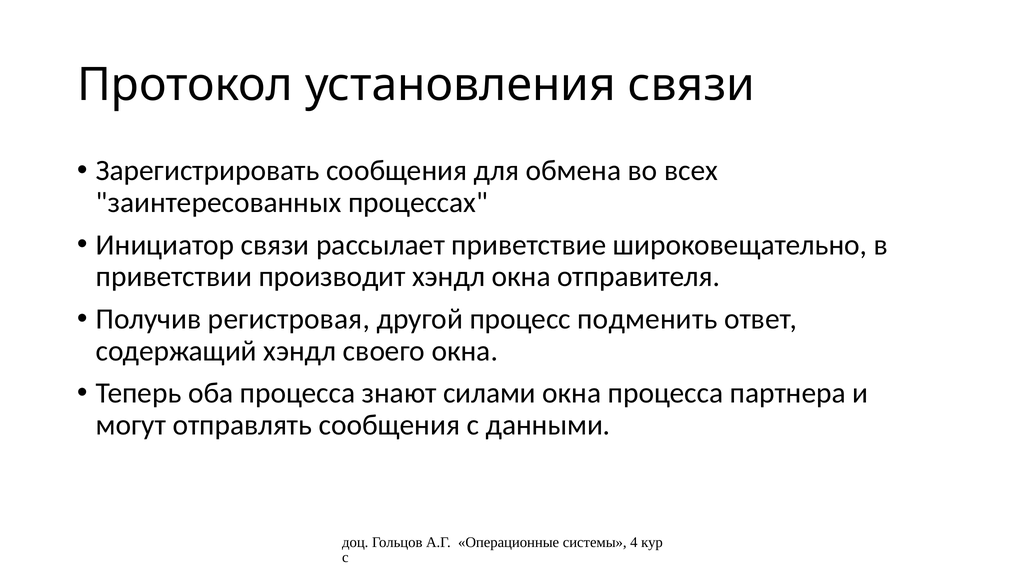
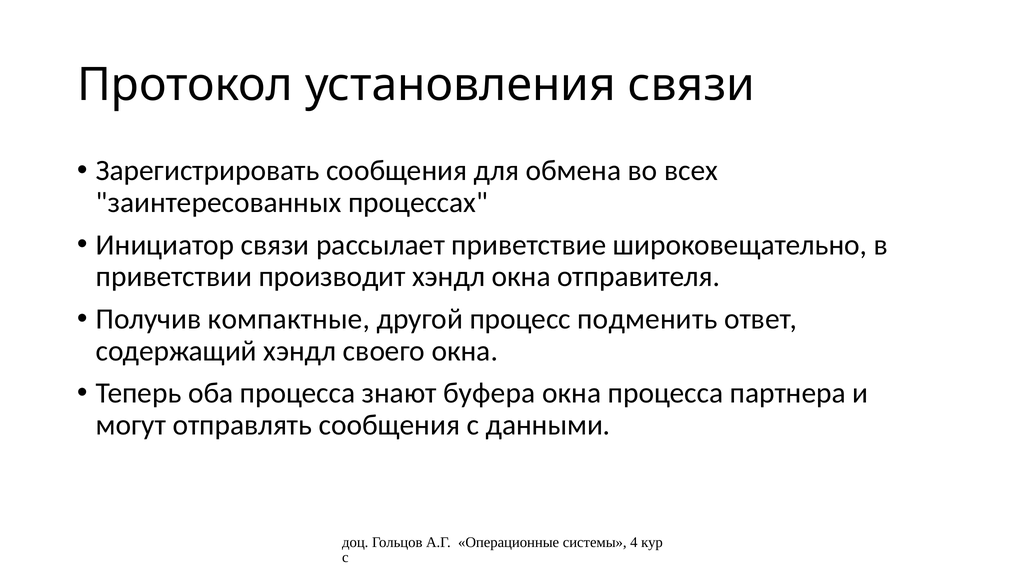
регистровая: регистровая -> компактные
силами: силами -> буфера
